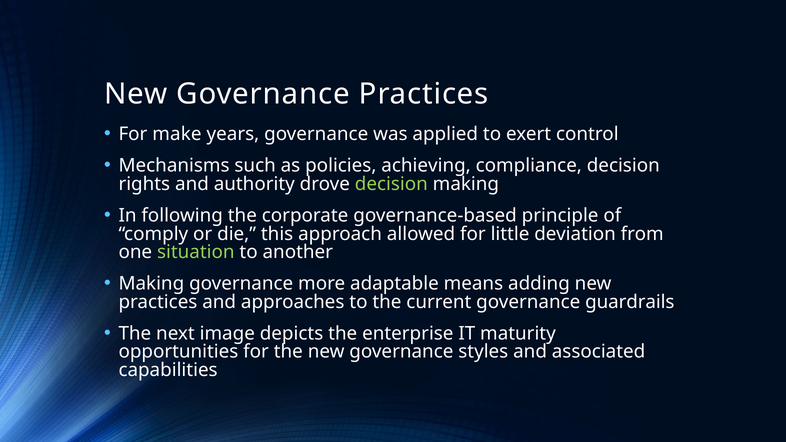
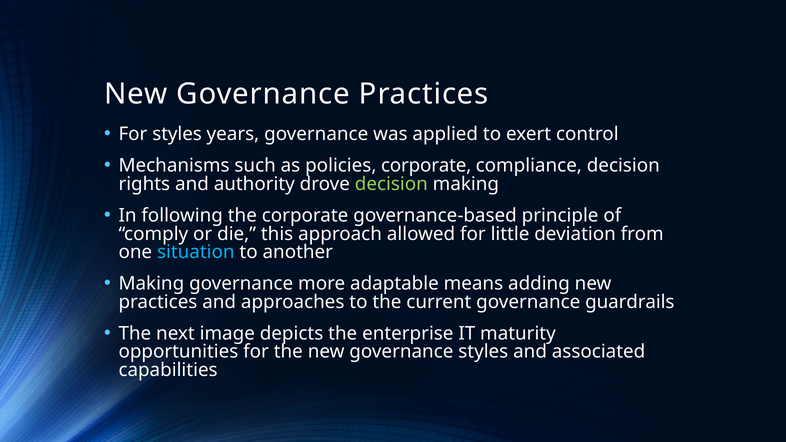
For make: make -> styles
policies achieving: achieving -> corporate
situation colour: light green -> light blue
